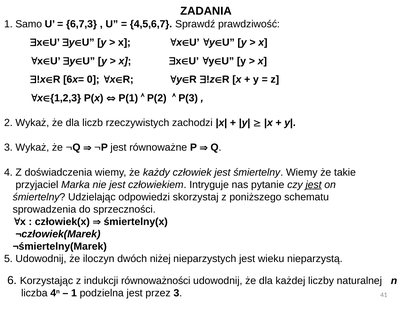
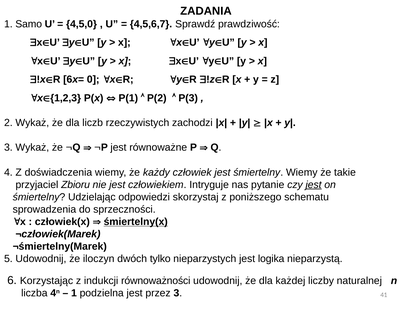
6,7,3: 6,7,3 -> 4,5,0
Marka: Marka -> Zbioru
śmiertelny(x underline: none -> present
niżej: niżej -> tylko
wieku: wieku -> logika
